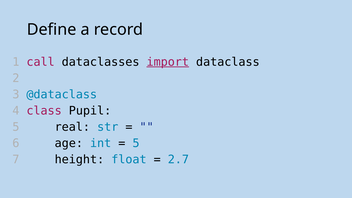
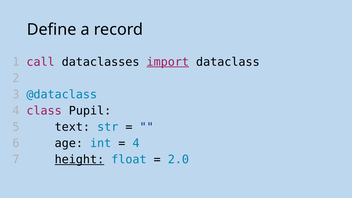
real: real -> text
5 at (136, 143): 5 -> 4
height underline: none -> present
2.7: 2.7 -> 2.0
